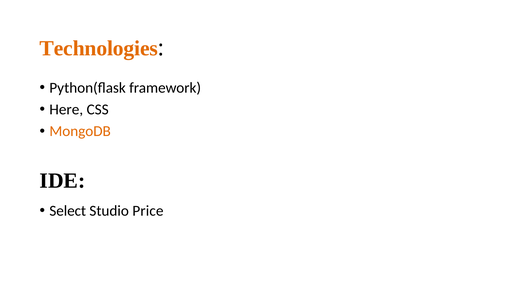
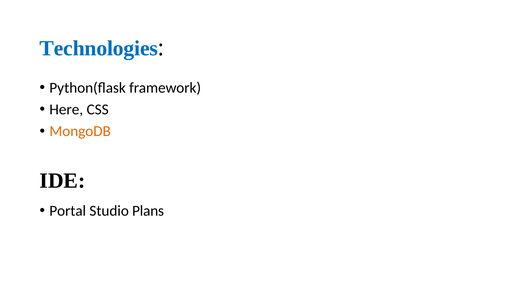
Technologies colour: orange -> blue
Select: Select -> Portal
Price: Price -> Plans
